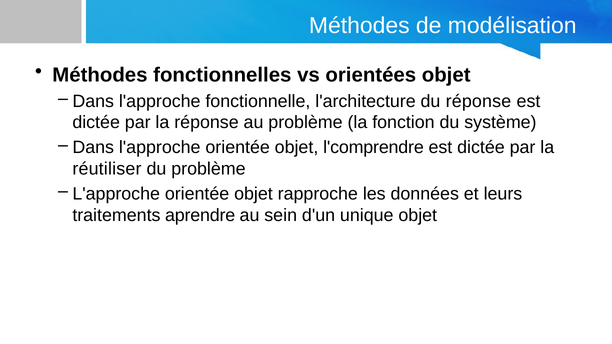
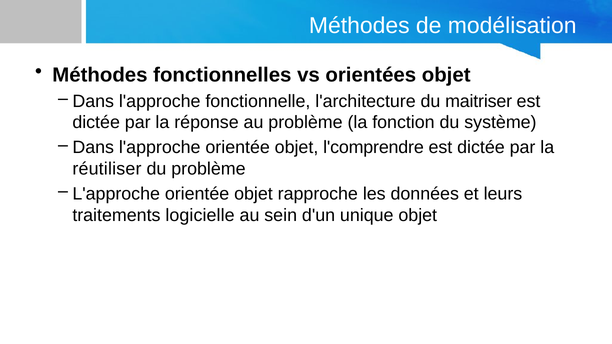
du réponse: réponse -> maitriser
aprendre: aprendre -> logicielle
